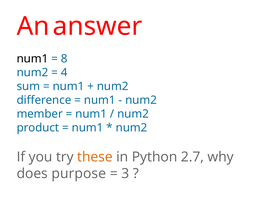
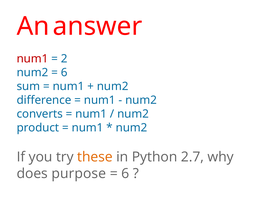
num1 at (32, 59) colour: black -> red
8: 8 -> 2
4 at (64, 73): 4 -> 6
member: member -> converts
3 at (125, 174): 3 -> 6
